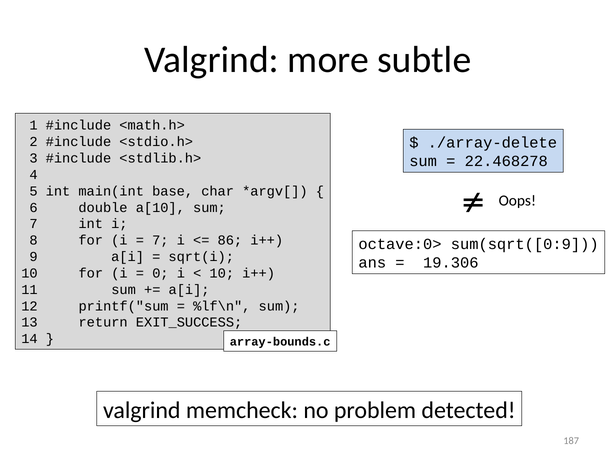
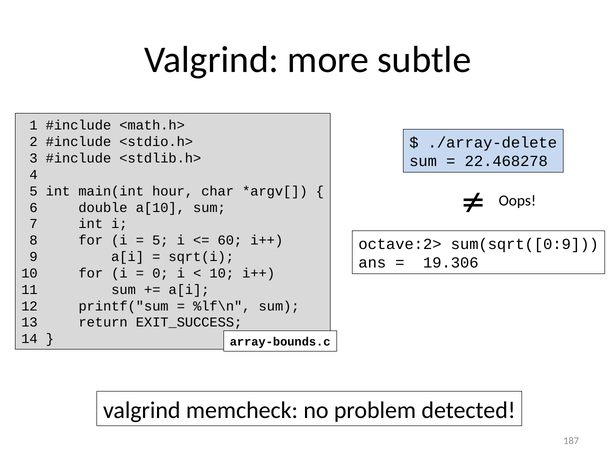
base: base -> hour
7 at (160, 240): 7 -> 5
86: 86 -> 60
octave:0>: octave:0> -> octave:2>
